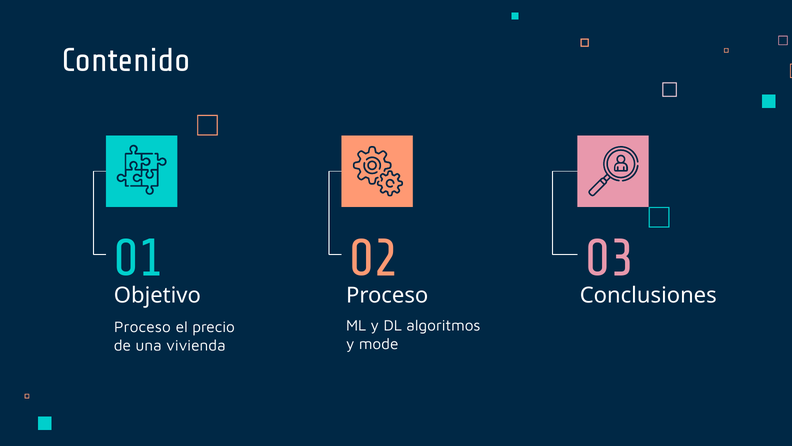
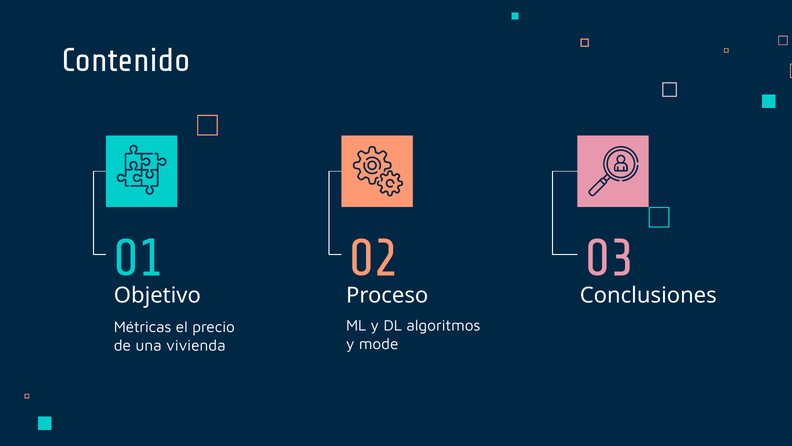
Proceso at (142, 327): Proceso -> Métricas
